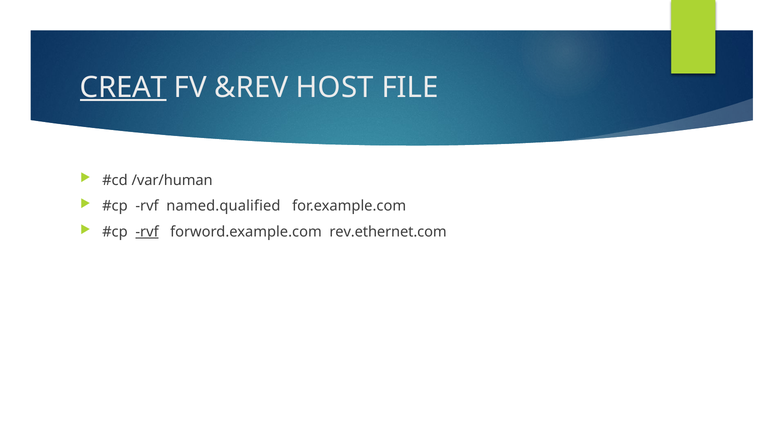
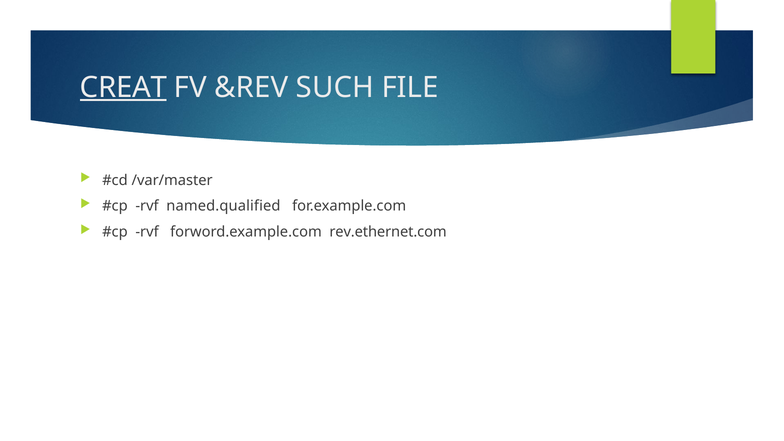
HOST: HOST -> SUCH
/var/human: /var/human -> /var/master
rvf at (147, 232) underline: present -> none
